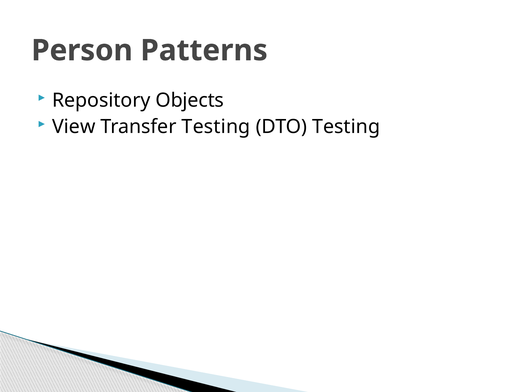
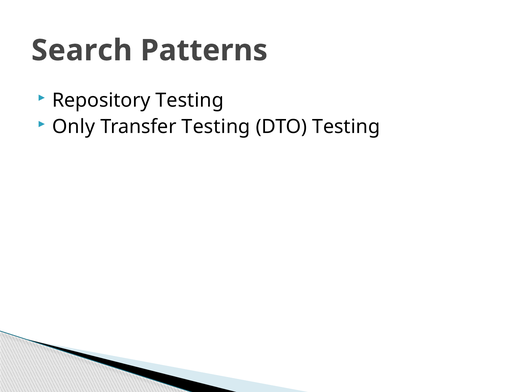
Person: Person -> Search
Repository Objects: Objects -> Testing
View: View -> Only
